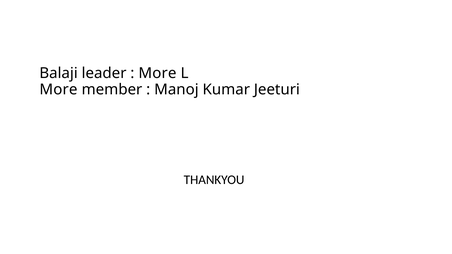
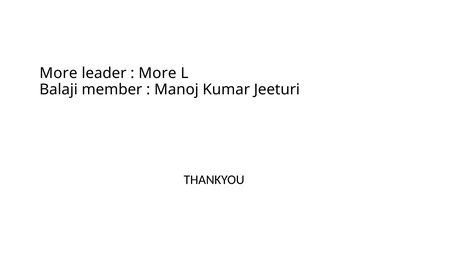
Balaji at (59, 73): Balaji -> More
More at (58, 90): More -> Balaji
